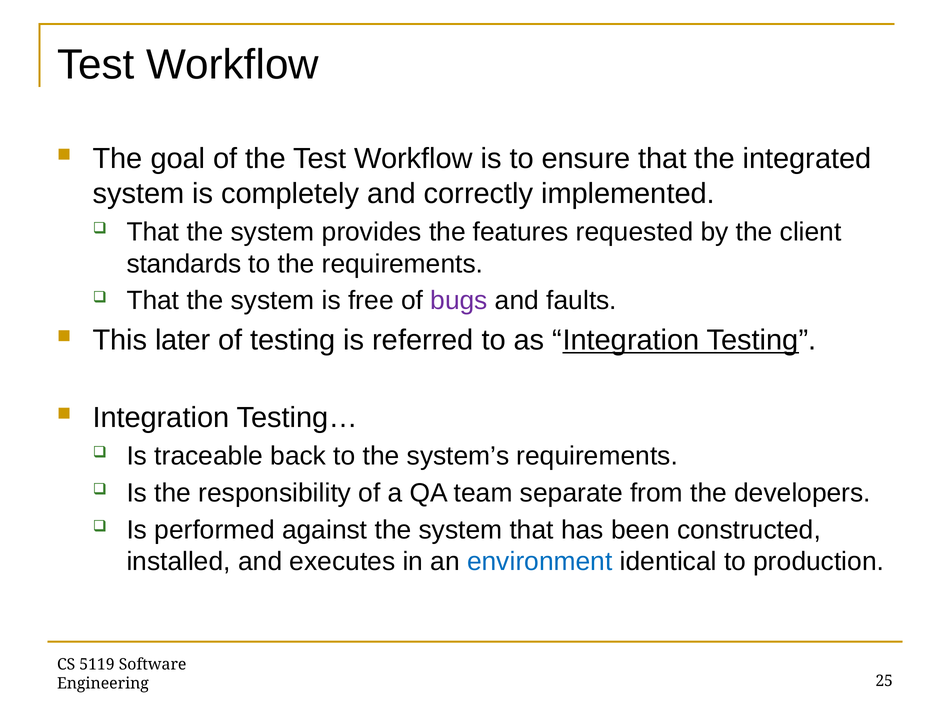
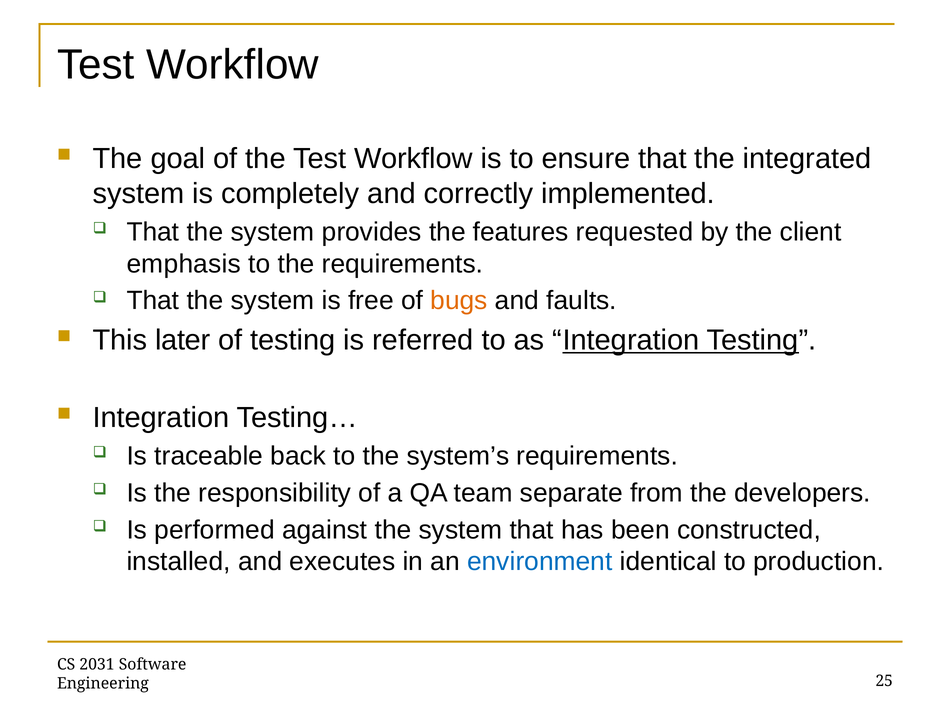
standards: standards -> emphasis
bugs colour: purple -> orange
5119: 5119 -> 2031
